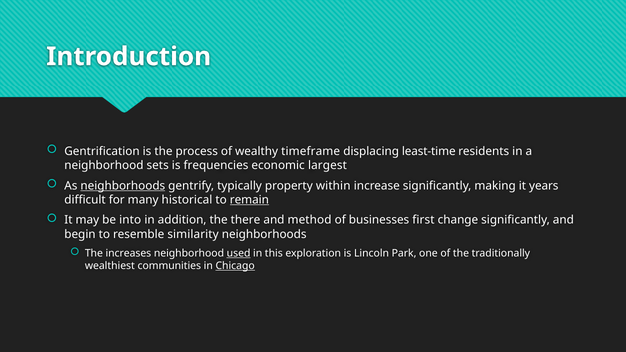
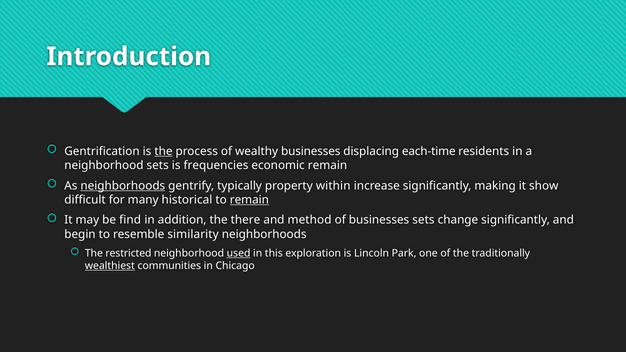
the at (163, 151) underline: none -> present
wealthy timeframe: timeframe -> businesses
least-time: least-time -> each-time
economic largest: largest -> remain
years: years -> show
into: into -> find
businesses first: first -> sets
increases: increases -> restricted
wealthiest underline: none -> present
Chicago underline: present -> none
